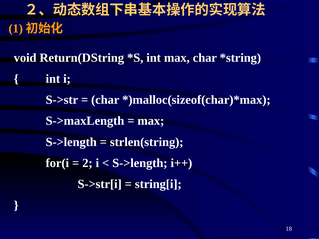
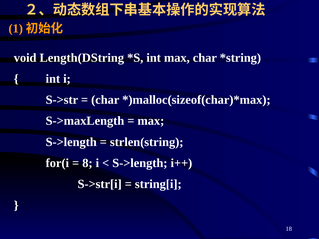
Return(DString: Return(DString -> Length(DString
2: 2 -> 8
